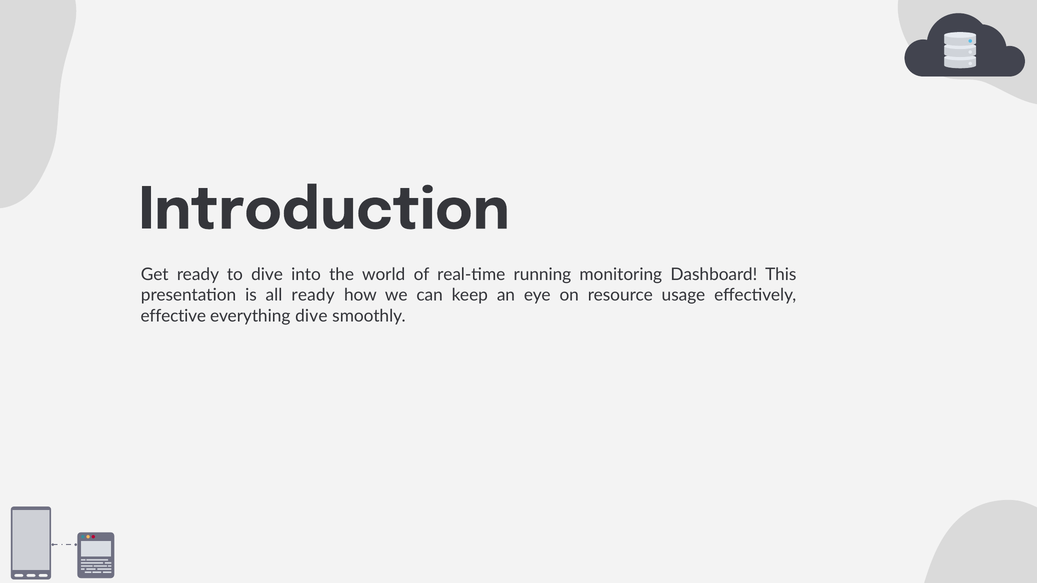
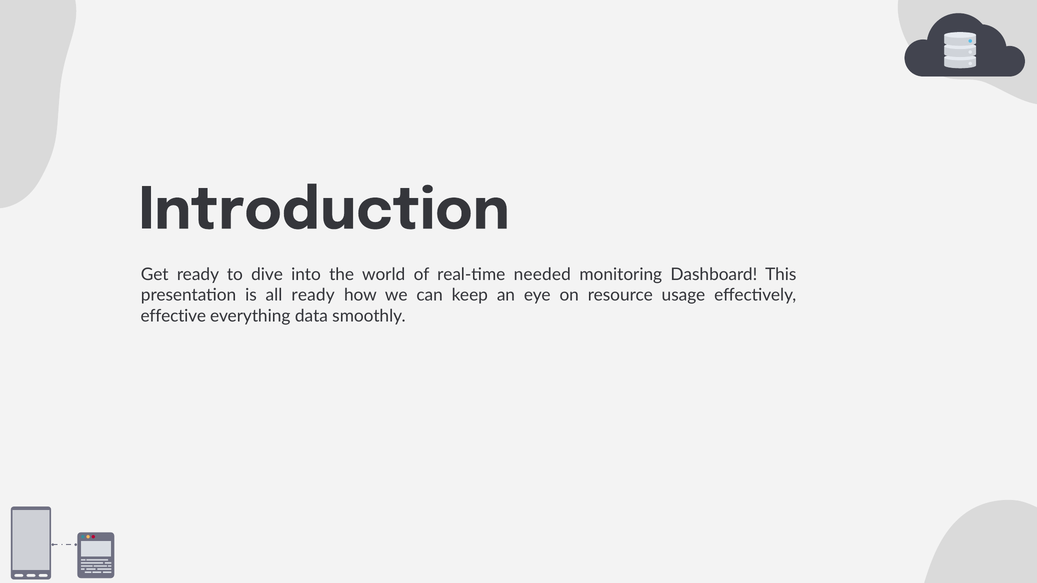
running: running -> needed
everything dive: dive -> data
